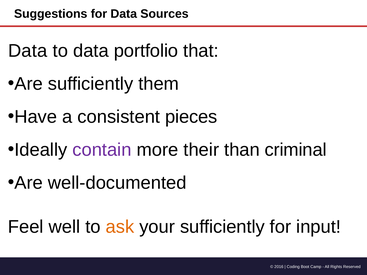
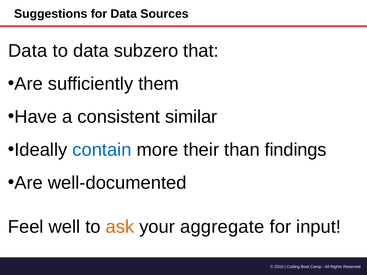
portfolio: portfolio -> subzero
pieces: pieces -> similar
contain colour: purple -> blue
criminal: criminal -> findings
your sufficiently: sufficiently -> aggregate
